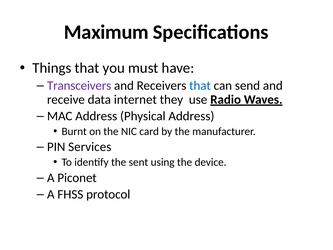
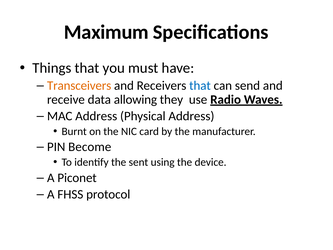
Transceivers colour: purple -> orange
internet: internet -> allowing
Services: Services -> Become
